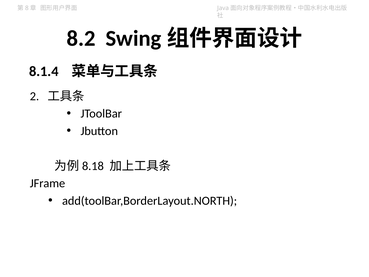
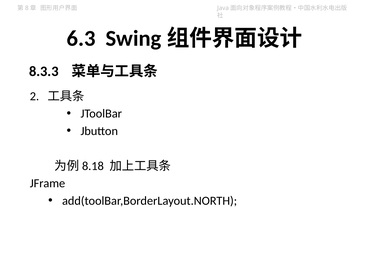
8.2: 8.2 -> 6.3
8.1.4: 8.1.4 -> 8.3.3
